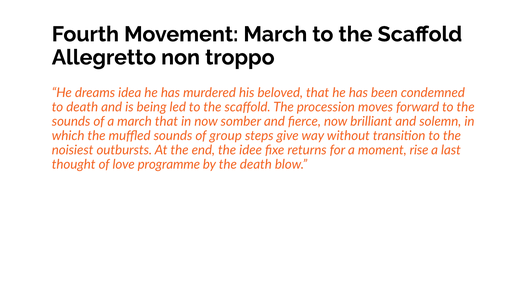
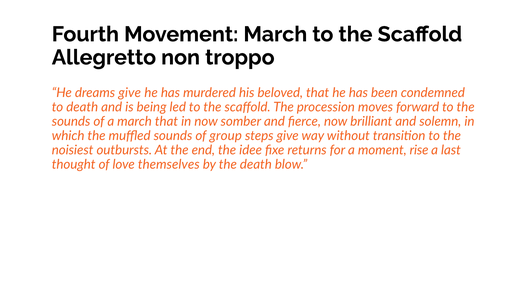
dreams idea: idea -> give
programme: programme -> themselves
